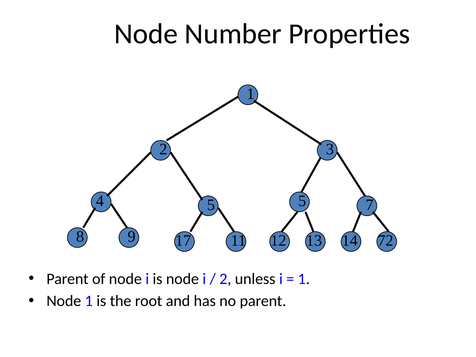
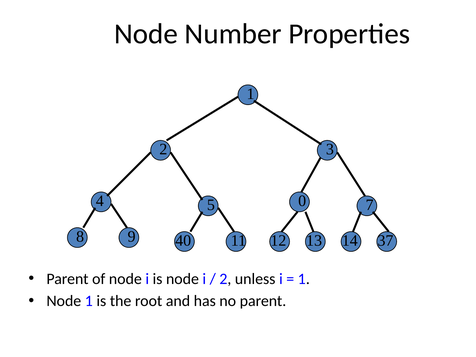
5 5: 5 -> 0
17: 17 -> 40
72: 72 -> 37
